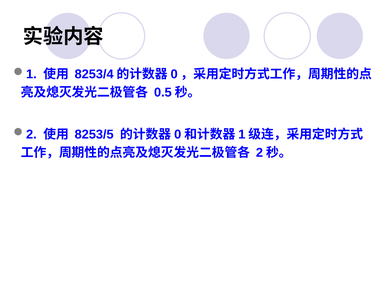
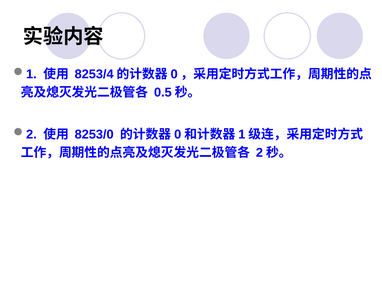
8253/5: 8253/5 -> 8253/0
